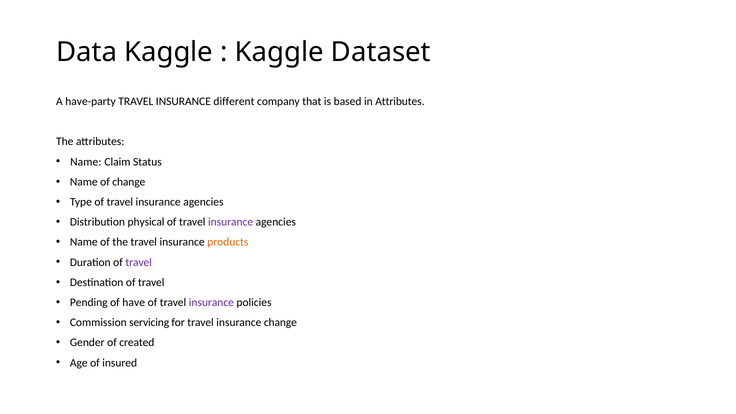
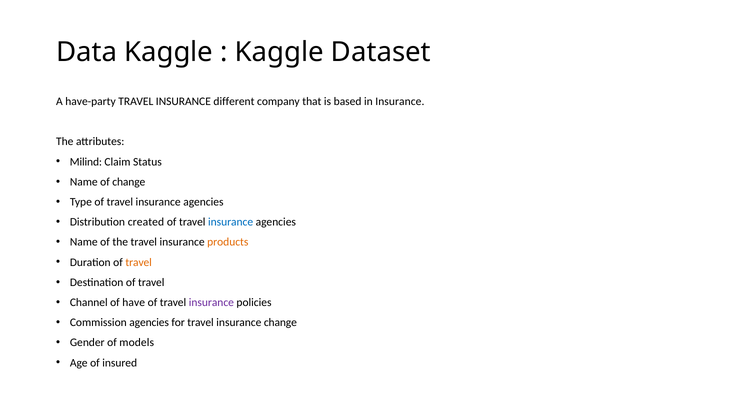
in Attributes: Attributes -> Insurance
Name at (86, 162): Name -> Milind
physical: physical -> created
insurance at (231, 222) colour: purple -> blue
travel at (139, 262) colour: purple -> orange
Pending: Pending -> Channel
Commission servicing: servicing -> agencies
created: created -> models
